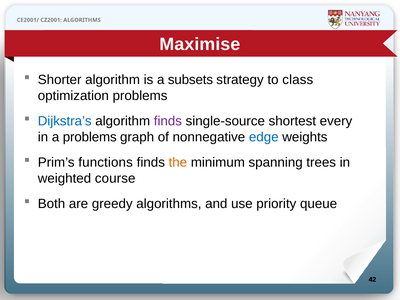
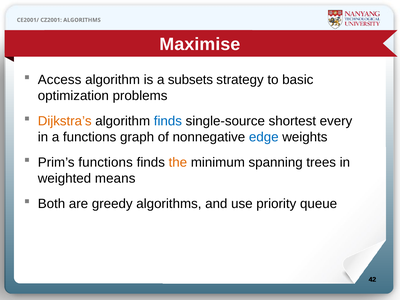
Shorter: Shorter -> Access
class: class -> basic
Dijkstra’s colour: blue -> orange
finds at (168, 121) colour: purple -> blue
a problems: problems -> functions
course: course -> means
